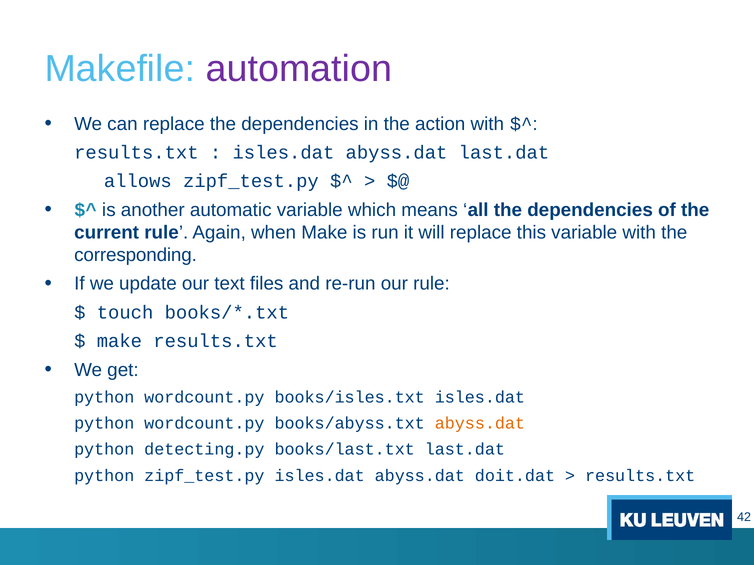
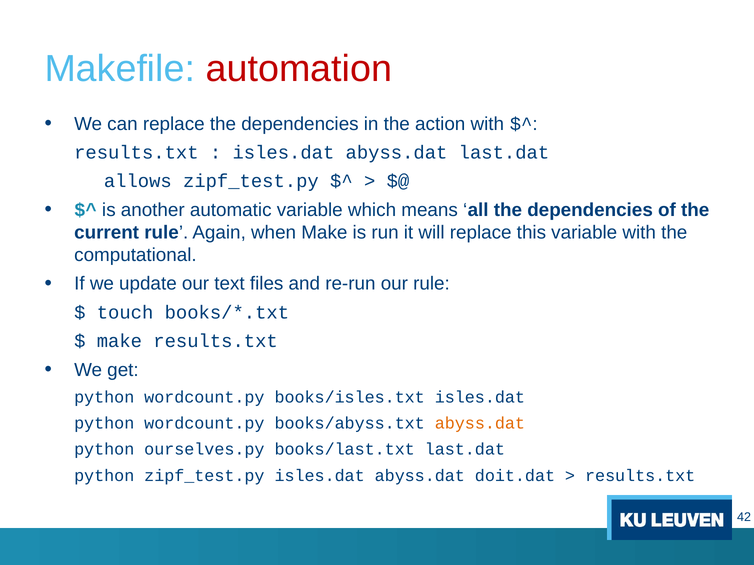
automation colour: purple -> red
corresponding: corresponding -> computational
detecting.py: detecting.py -> ourselves.py
